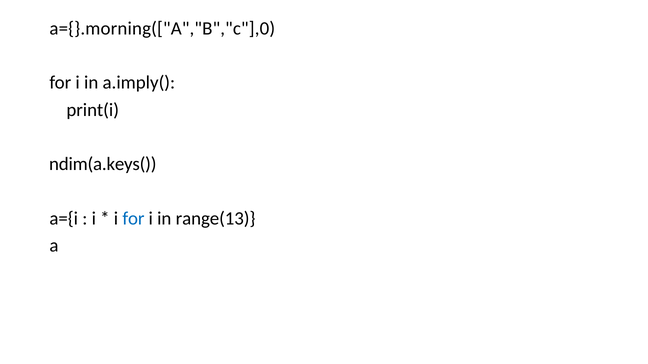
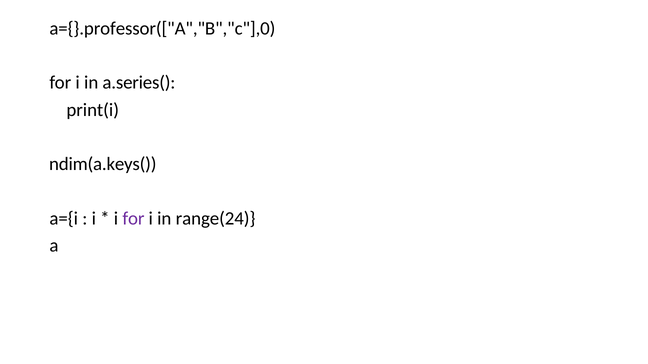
a={}.morning(["A","B","c"],0: a={}.morning(["A","B","c"],0 -> a={}.professor(["A","B","c"],0
a.imply(: a.imply( -> a.series(
for at (133, 219) colour: blue -> purple
range(13: range(13 -> range(24
